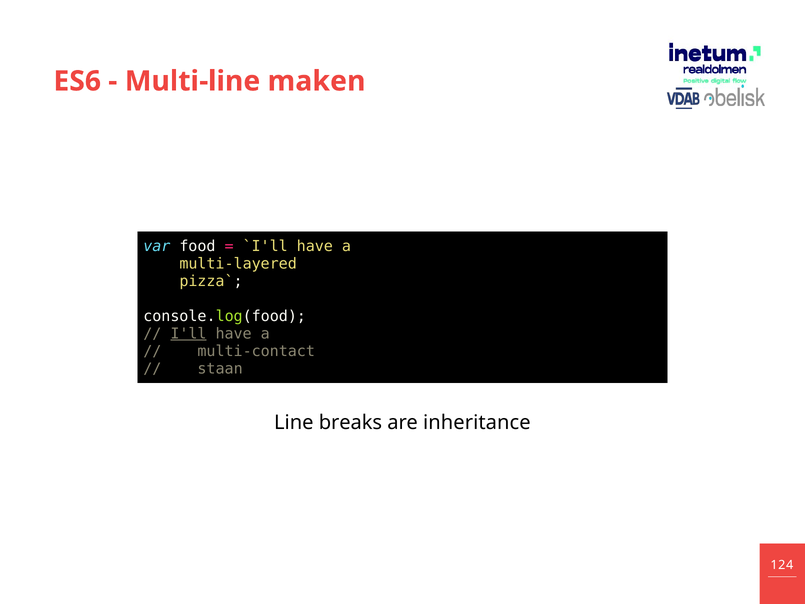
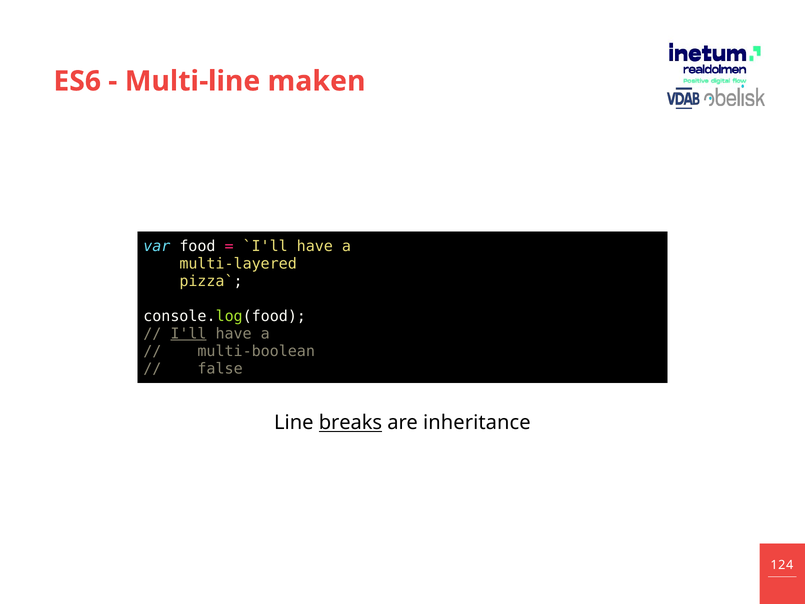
multi-contact: multi-contact -> multi-boolean
staan: staan -> false
breaks underline: none -> present
